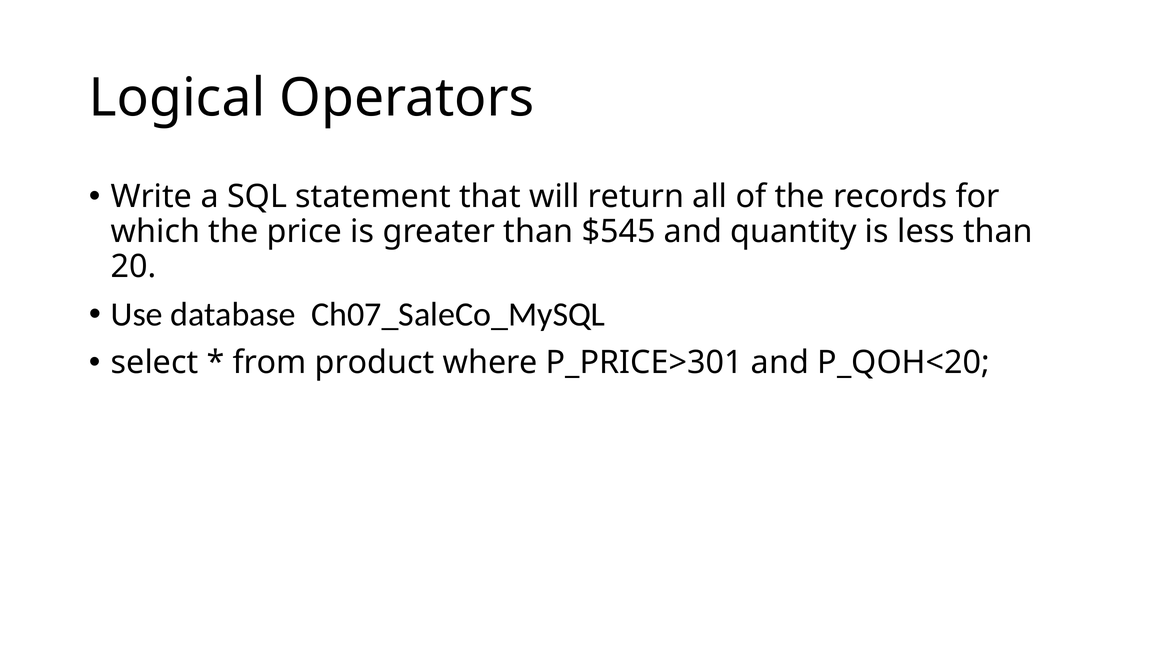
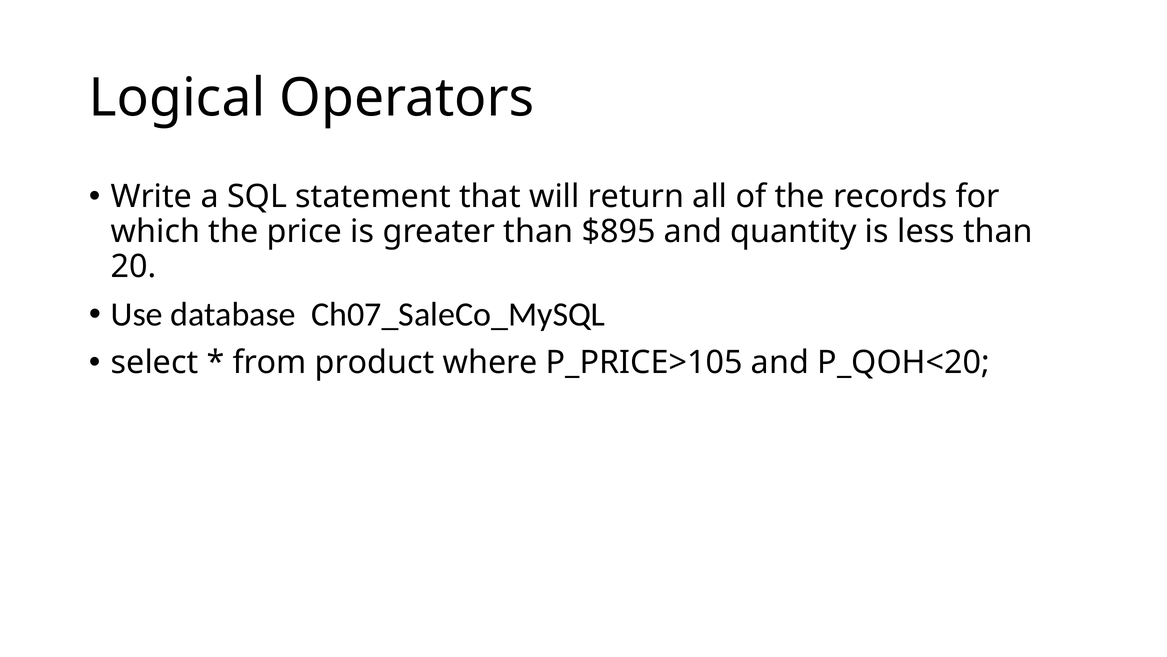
$545: $545 -> $895
P_PRICE>301: P_PRICE>301 -> P_PRICE>105
